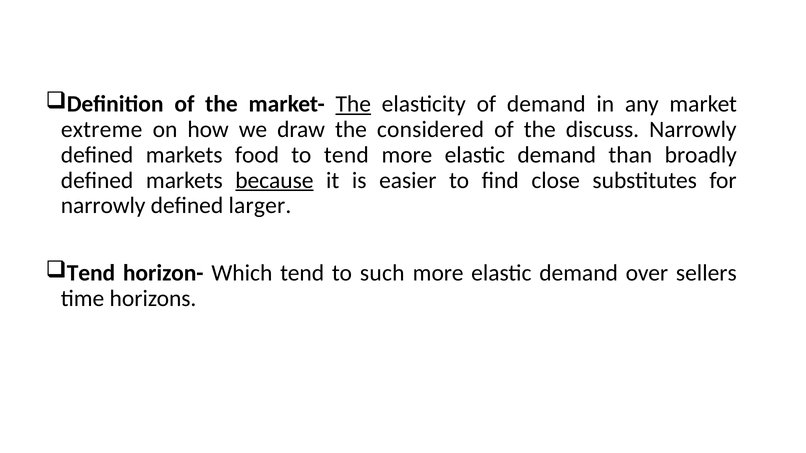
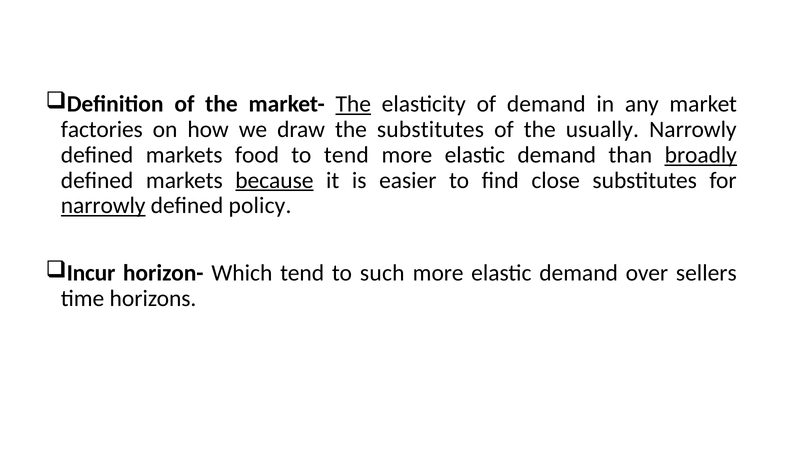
extreme: extreme -> factories
the considered: considered -> substitutes
discuss: discuss -> usually
broadly underline: none -> present
narrowly at (103, 206) underline: none -> present
larger: larger -> policy
Tend at (91, 273): Tend -> Incur
